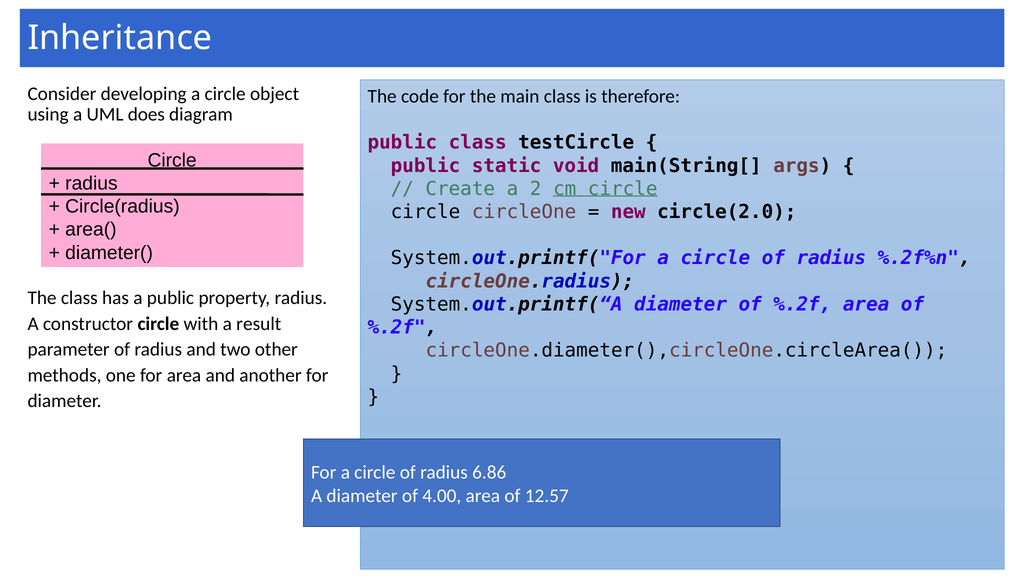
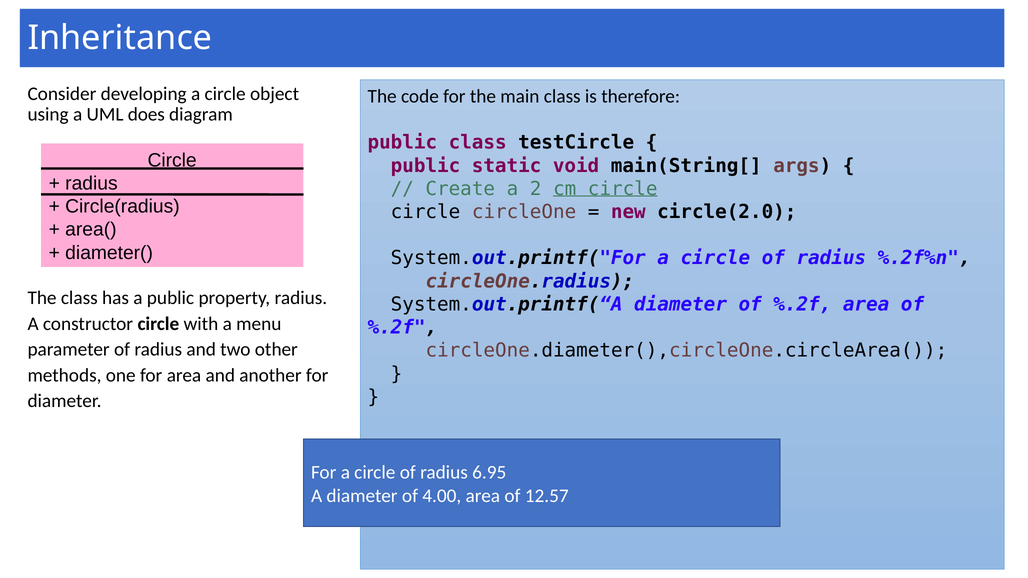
result: result -> menu
6.86: 6.86 -> 6.95
